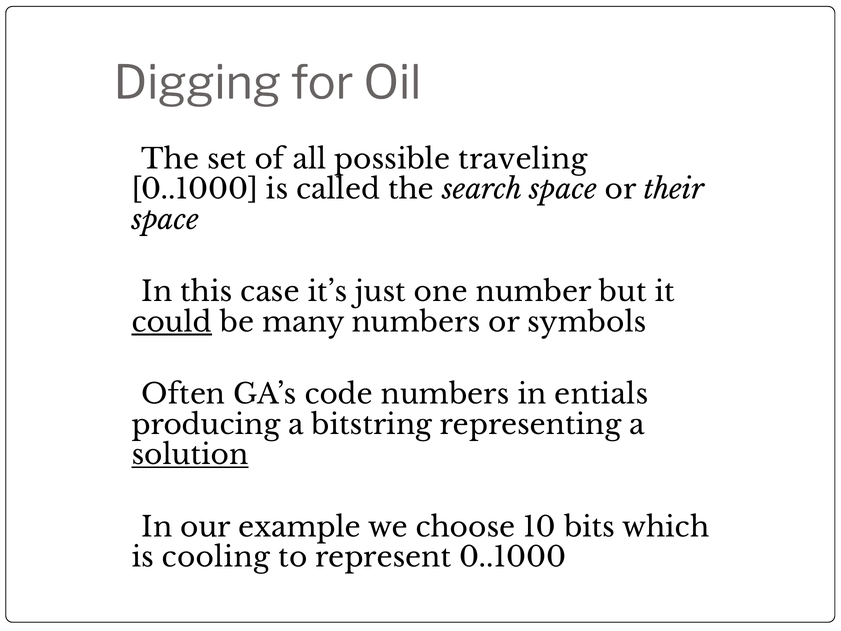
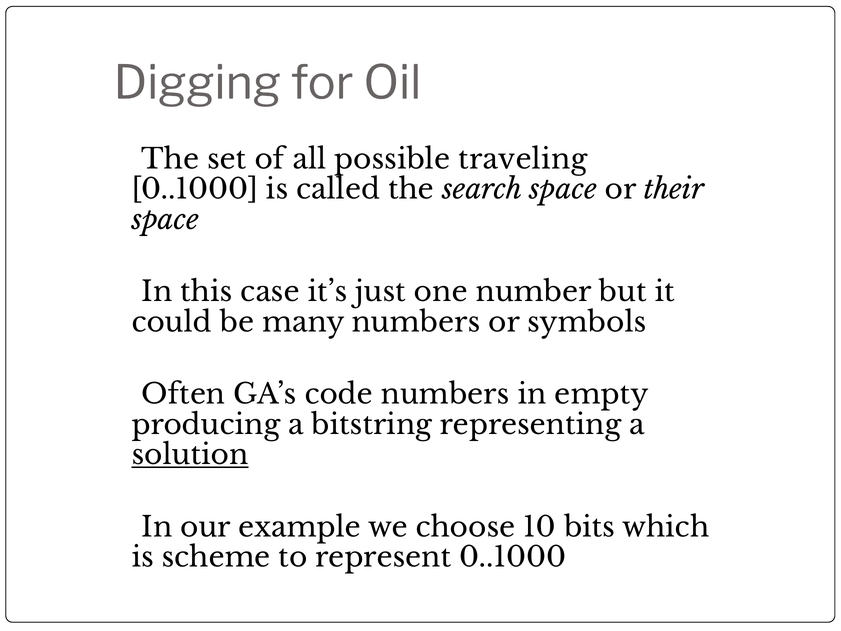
could underline: present -> none
entials: entials -> empty
cooling: cooling -> scheme
